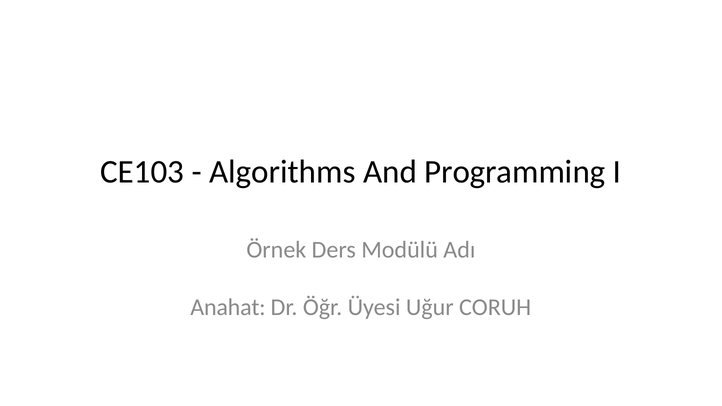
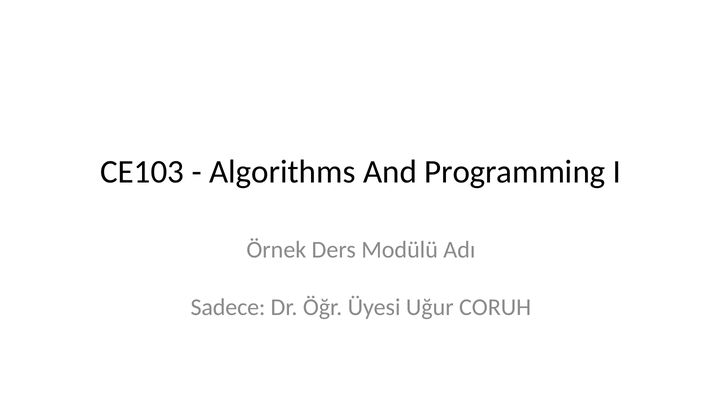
Anahat: Anahat -> Sadece
